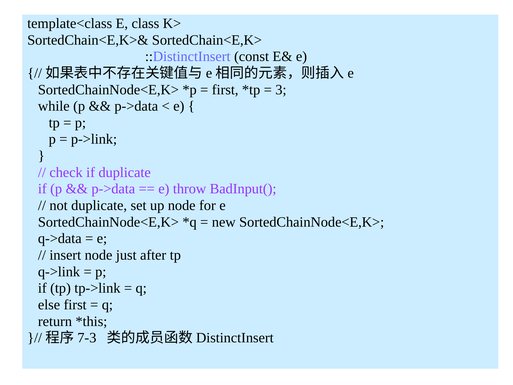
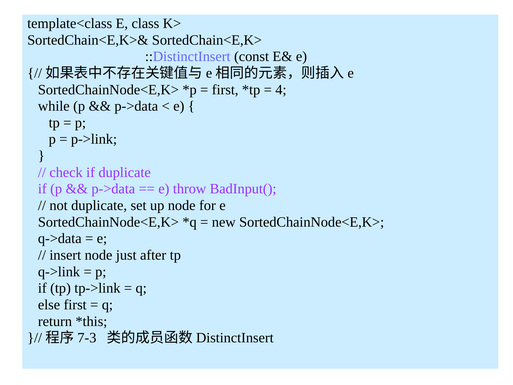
3: 3 -> 4
